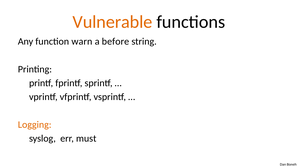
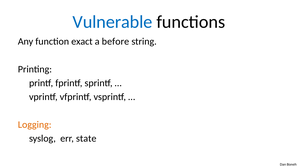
Vulnerable colour: orange -> blue
warn: warn -> exact
must: must -> state
